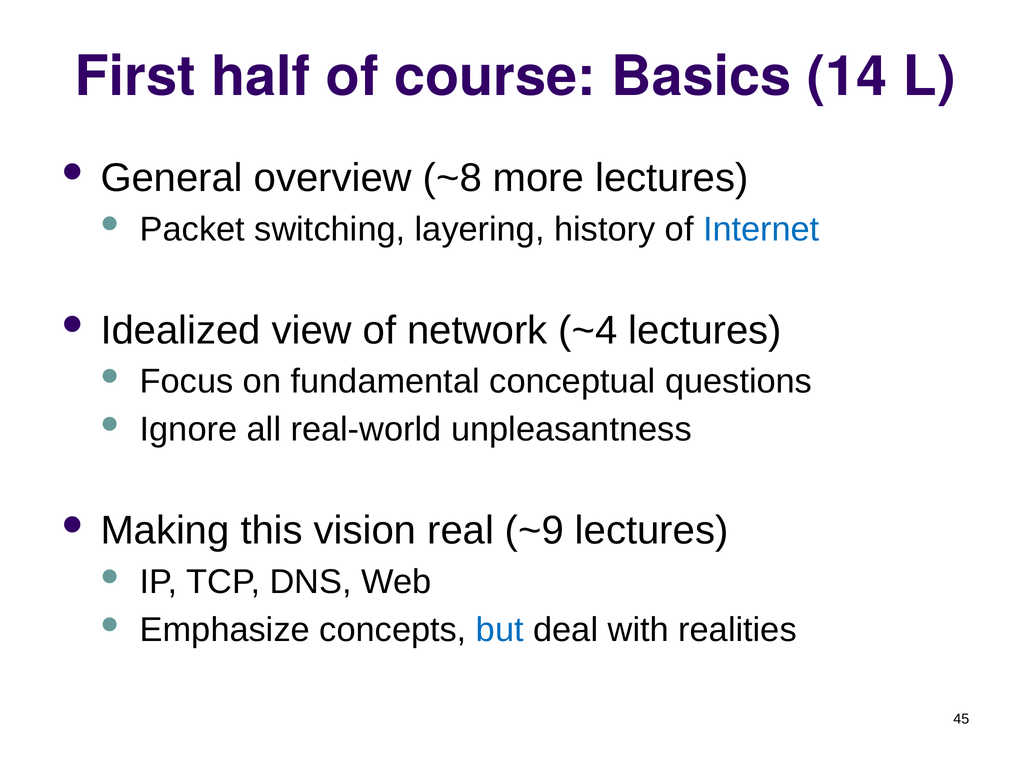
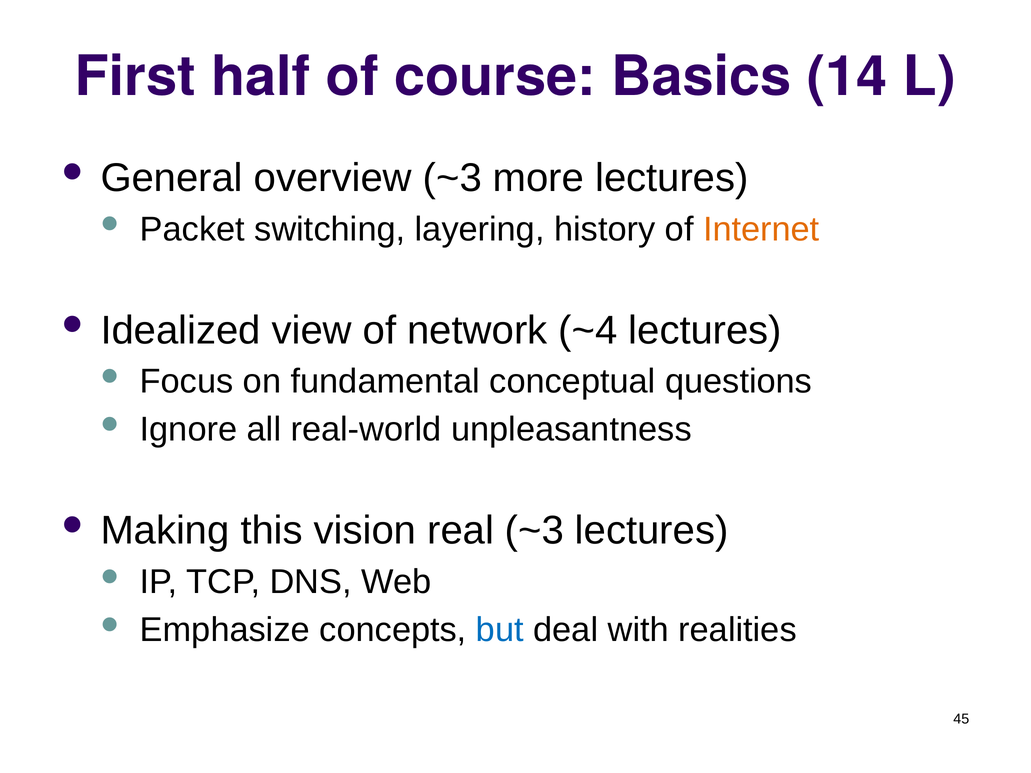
overview ~8: ~8 -> ~3
Internet colour: blue -> orange
real ~9: ~9 -> ~3
